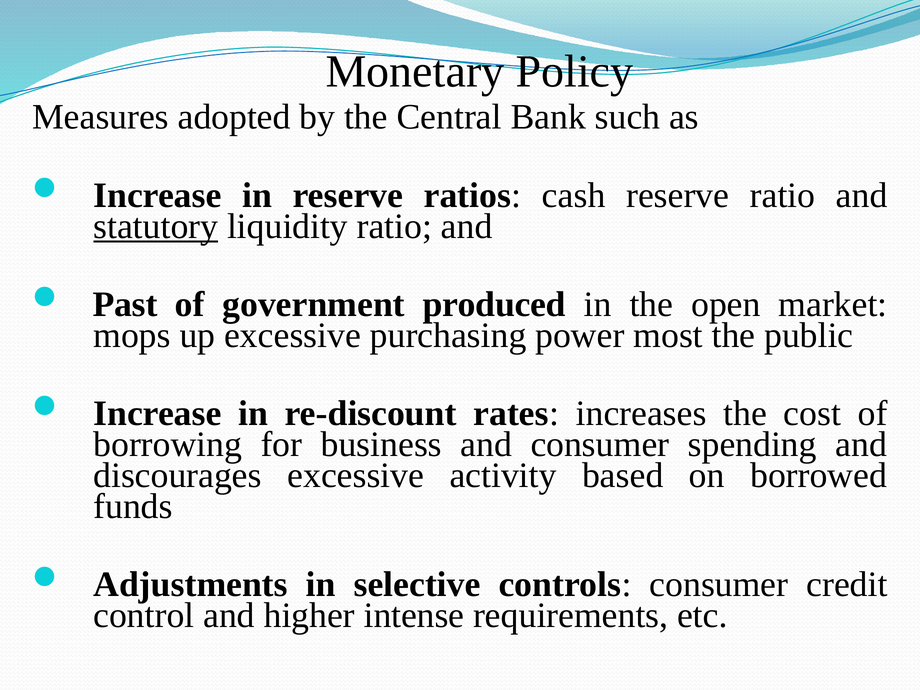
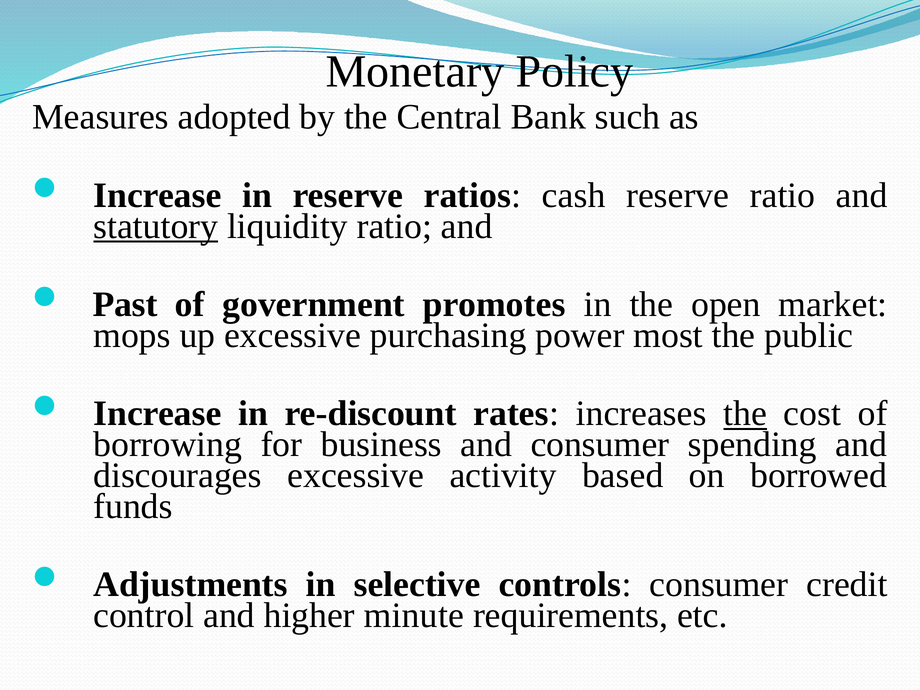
produced: produced -> promotes
the at (745, 413) underline: none -> present
intense: intense -> minute
